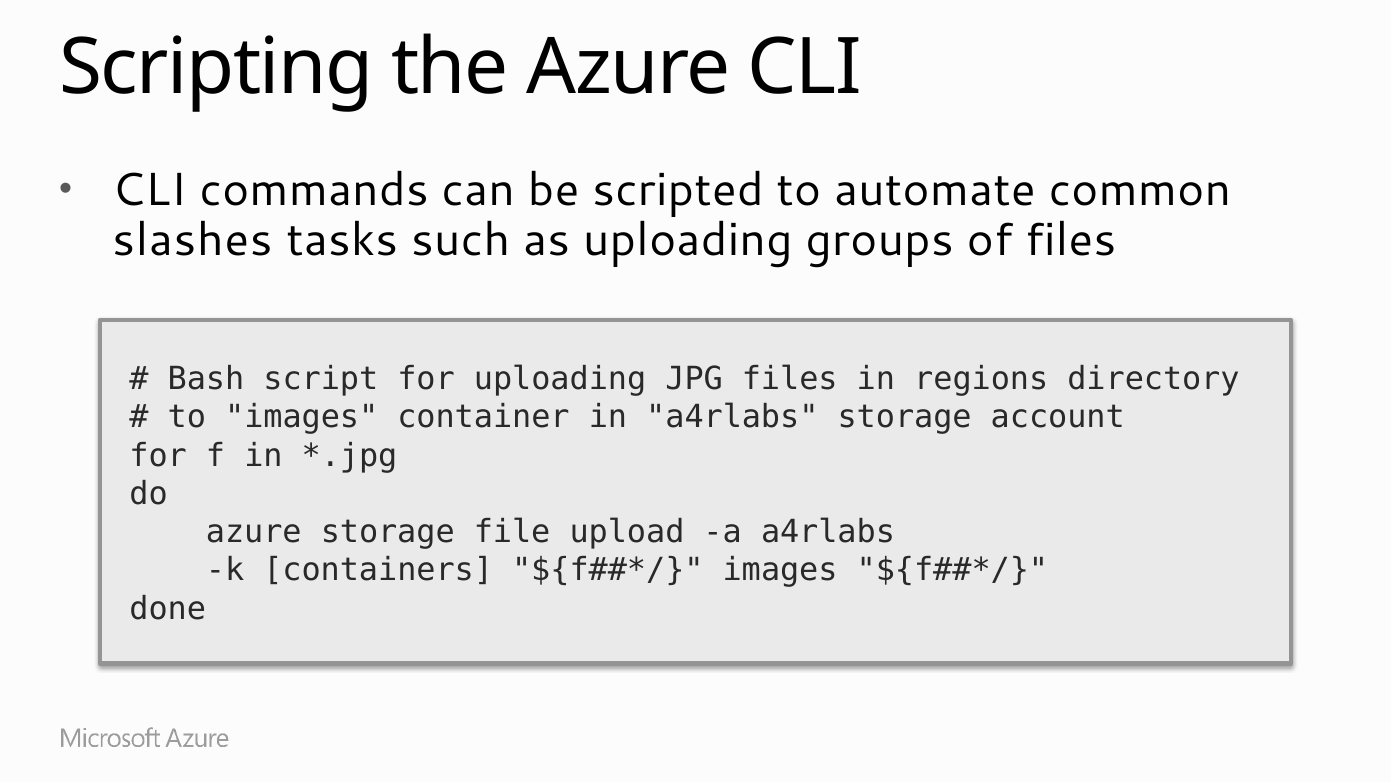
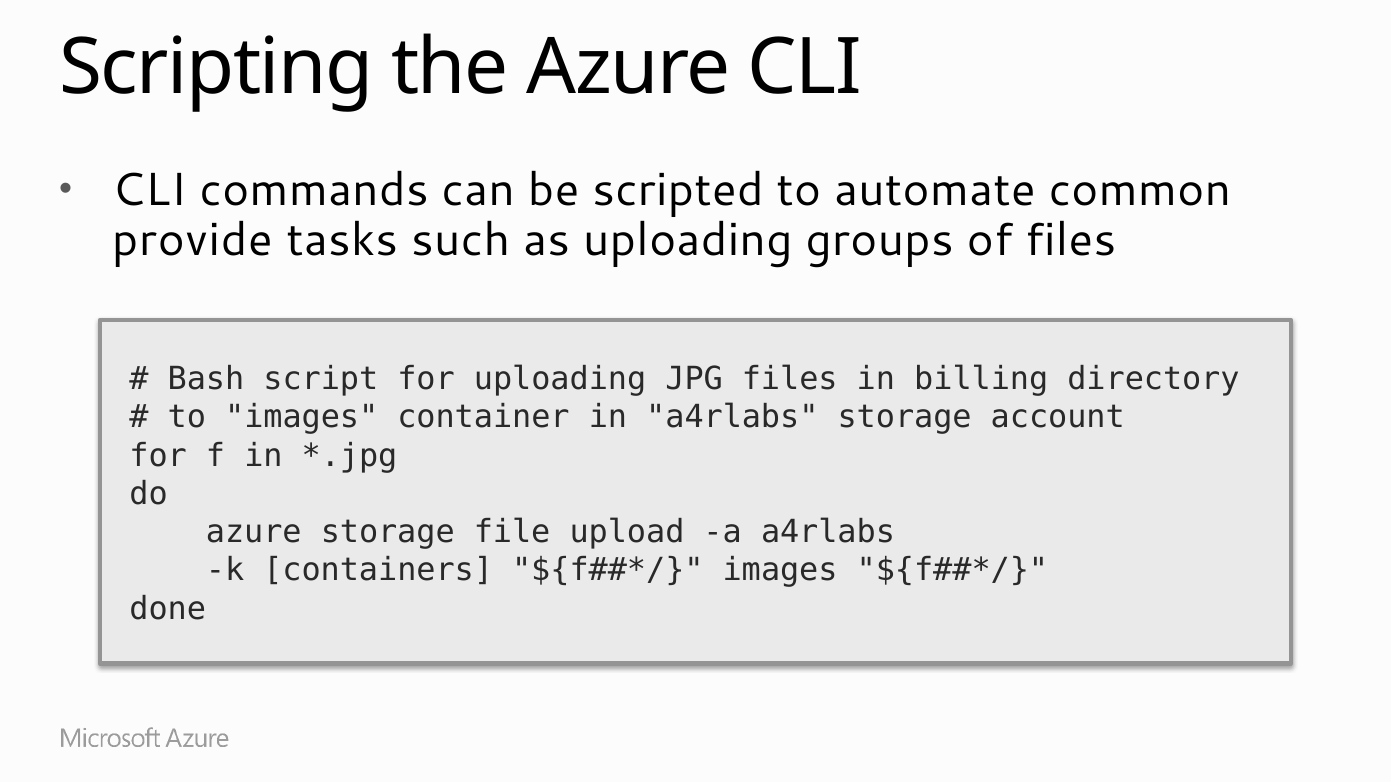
slashes: slashes -> provide
regions: regions -> billing
